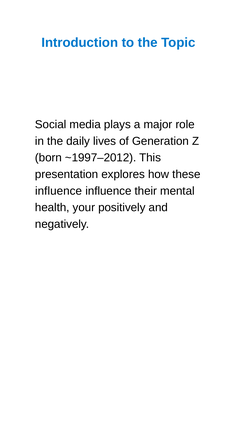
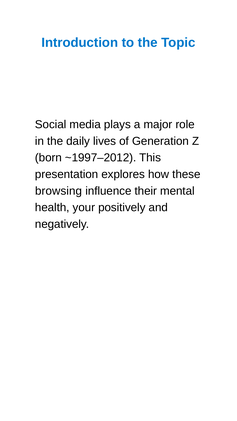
influence at (59, 191): influence -> browsing
